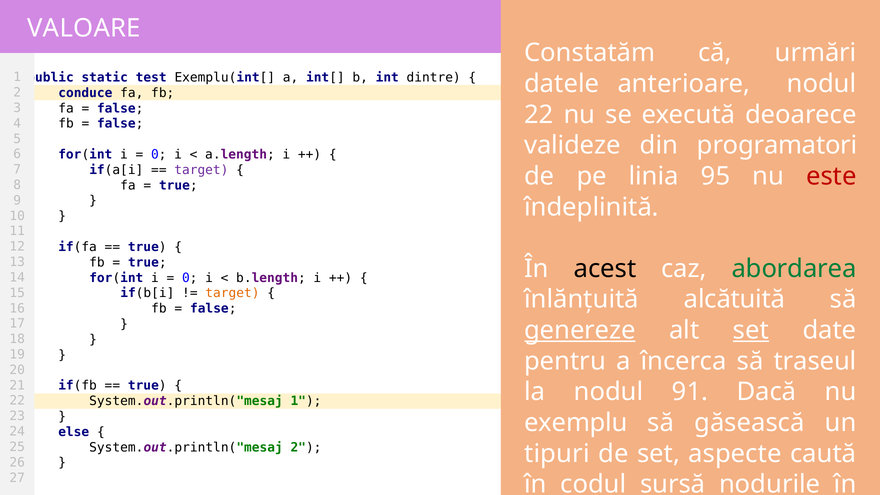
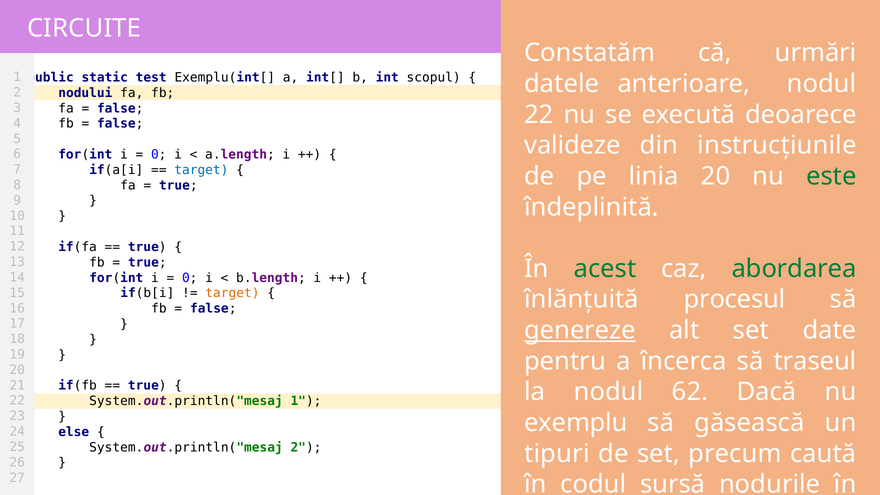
VALOARE: VALOARE -> CIRCUITE
dintre: dintre -> scopul
conduce: conduce -> nodului
programatori: programatori -> instrucțiunile
target at (201, 170) colour: purple -> blue
linia 95: 95 -> 20
este colour: red -> green
acest colour: black -> green
alcătuită: alcătuită -> procesul
set at (751, 330) underline: present -> none
91: 91 -> 62
aspecte: aspecte -> precum
